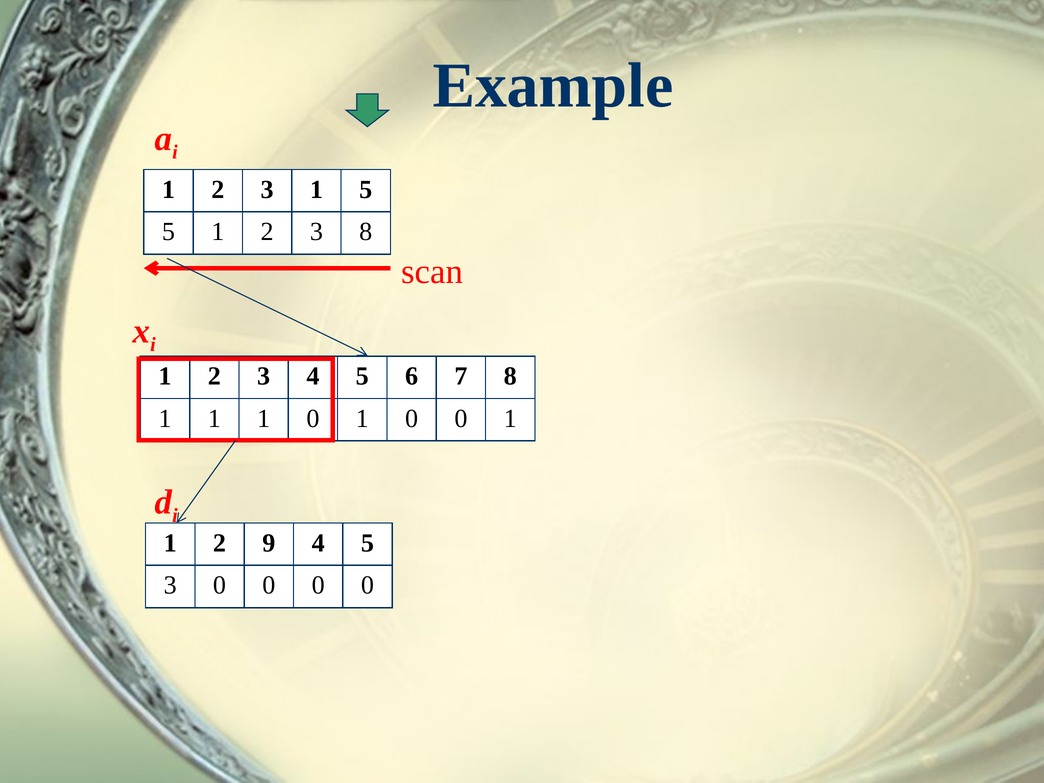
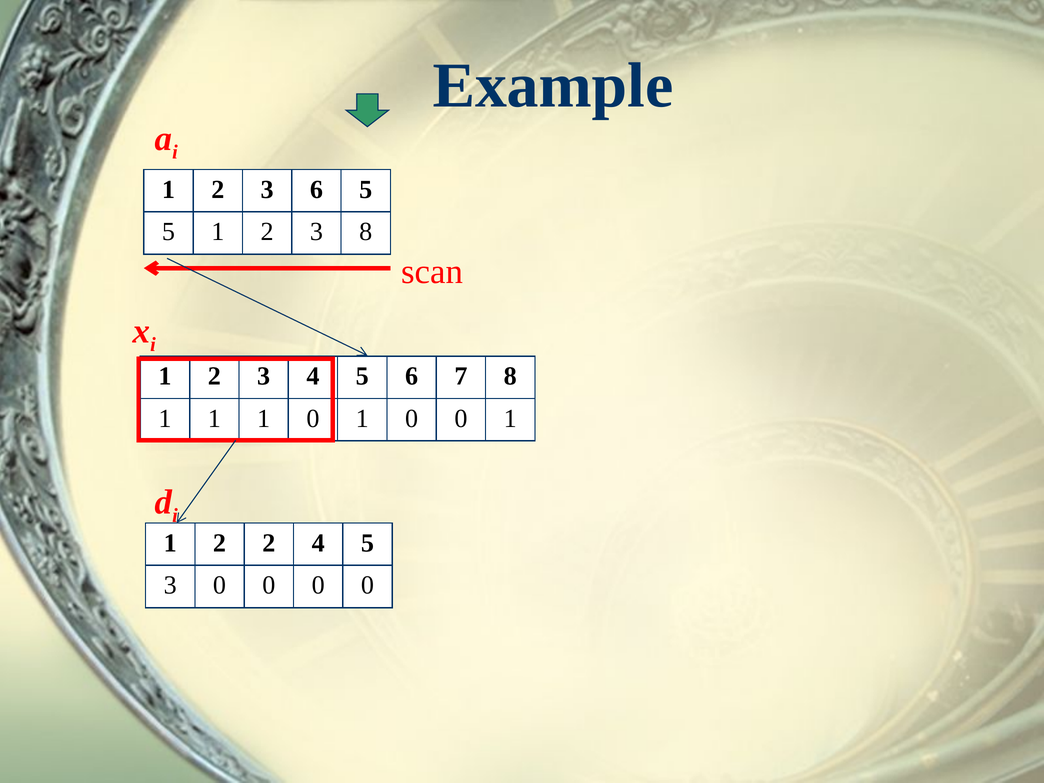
3 1: 1 -> 6
2 9: 9 -> 2
